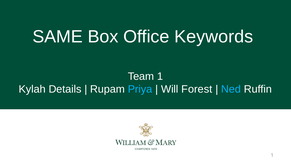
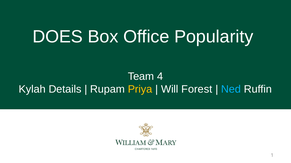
SAME: SAME -> DOES
Keywords: Keywords -> Popularity
Team 1: 1 -> 4
Priya colour: light blue -> yellow
